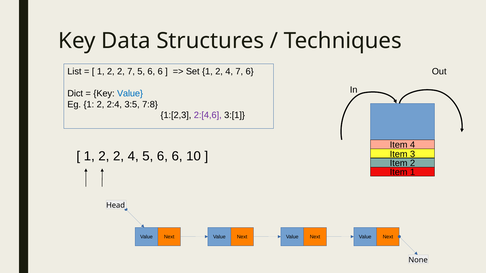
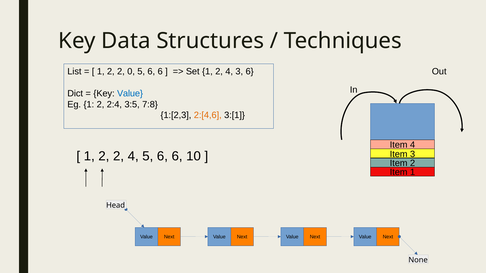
2 7: 7 -> 0
4 7: 7 -> 3
2:[4,6 colour: purple -> orange
